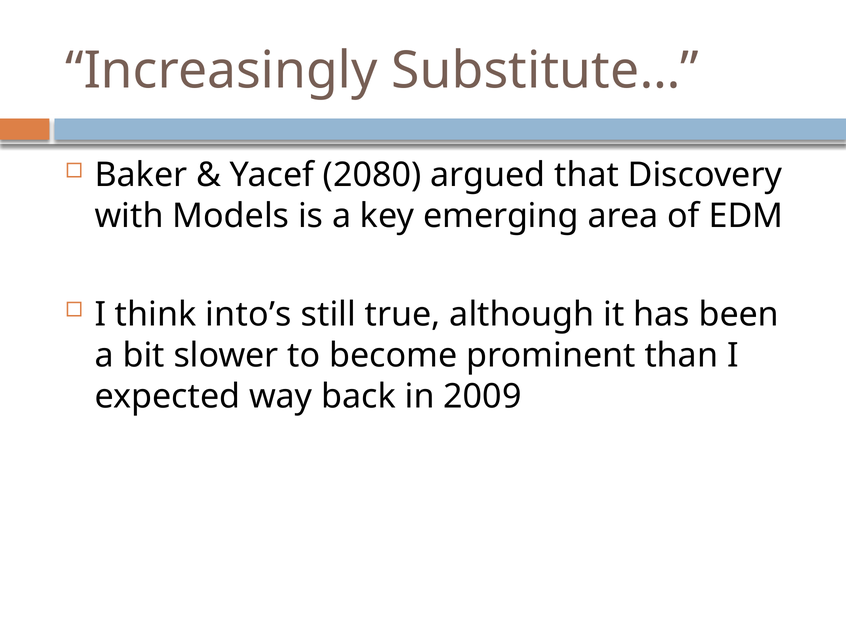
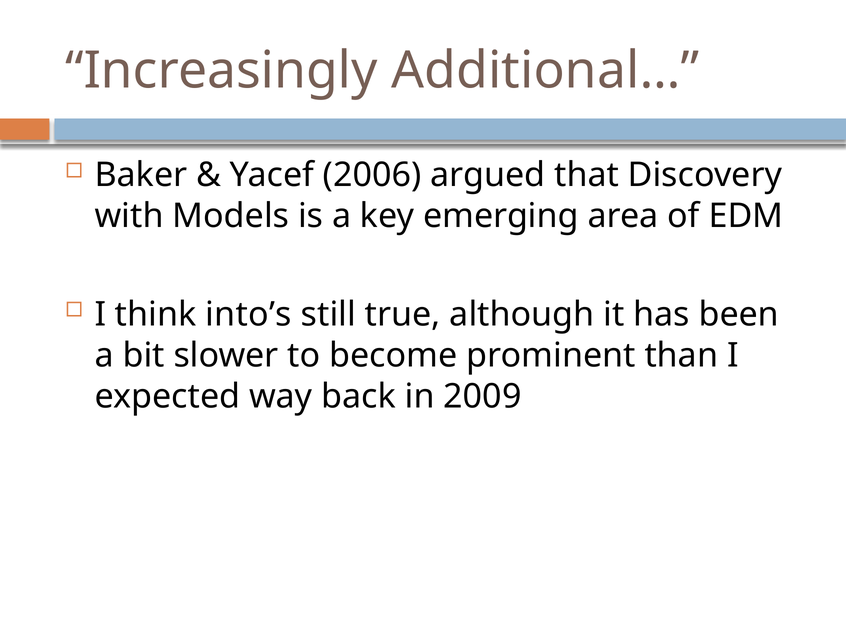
Substitute…: Substitute… -> Additional…
2080: 2080 -> 2006
